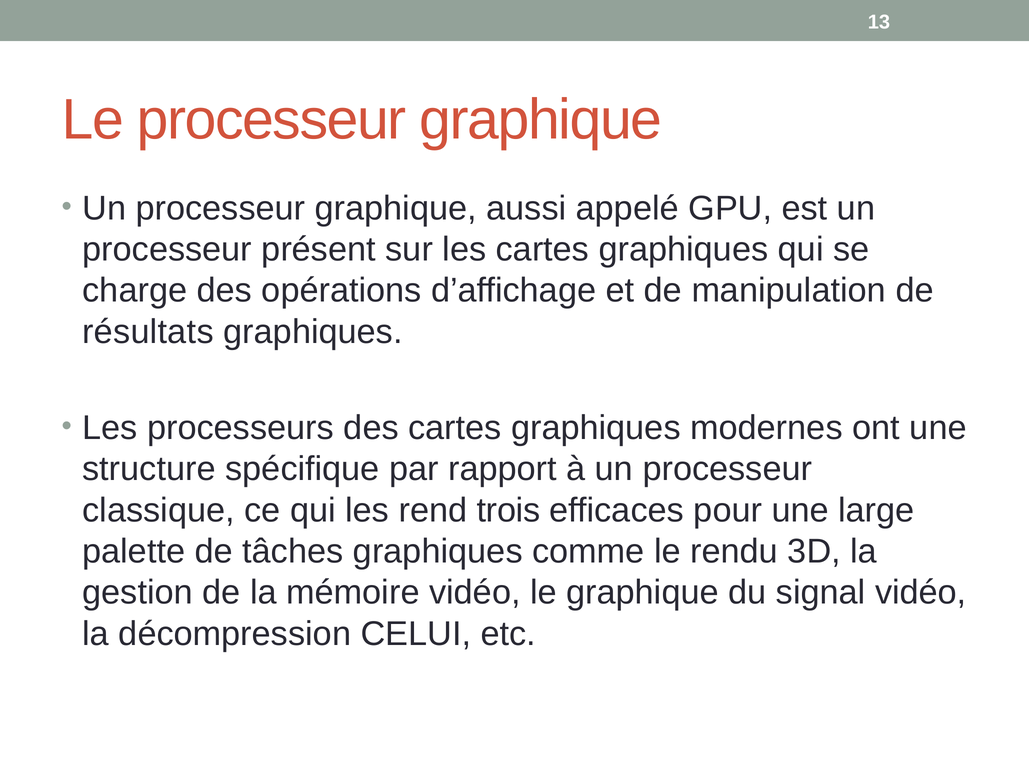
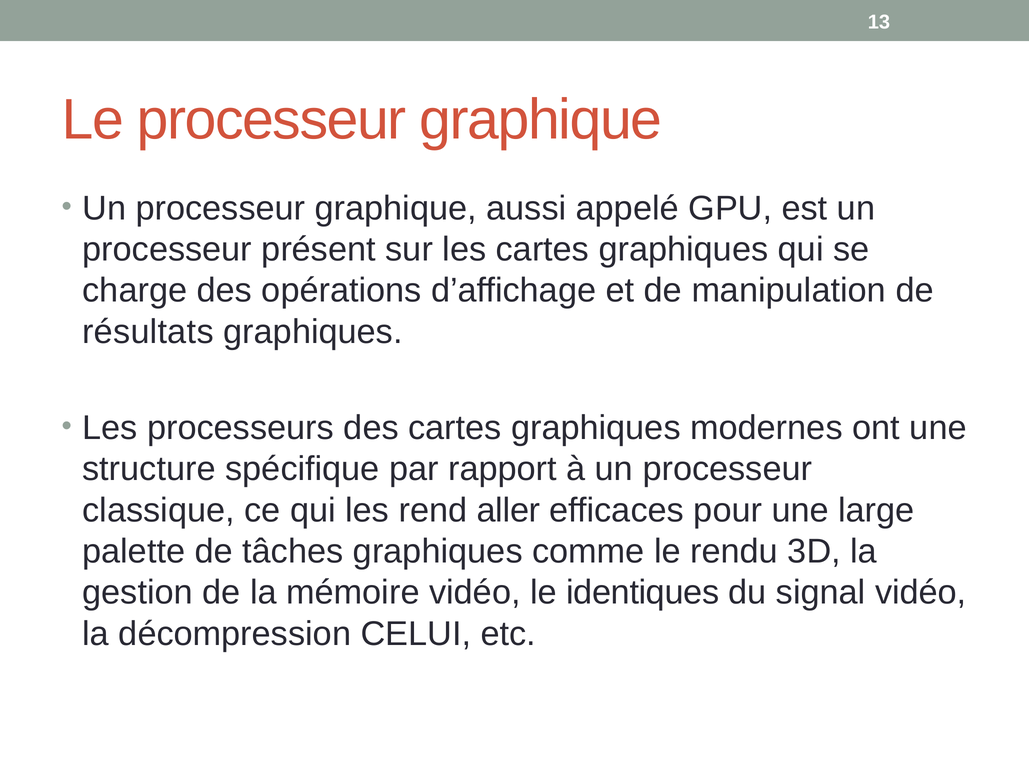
trois: trois -> aller
le graphique: graphique -> identiques
